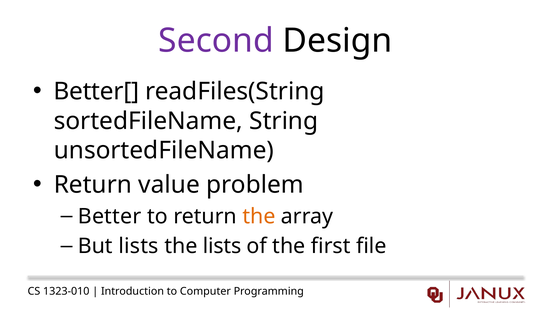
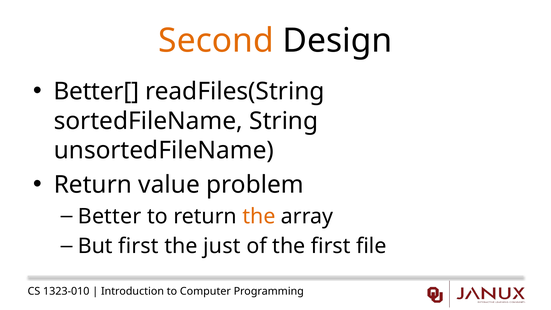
Second colour: purple -> orange
But lists: lists -> first
the lists: lists -> just
